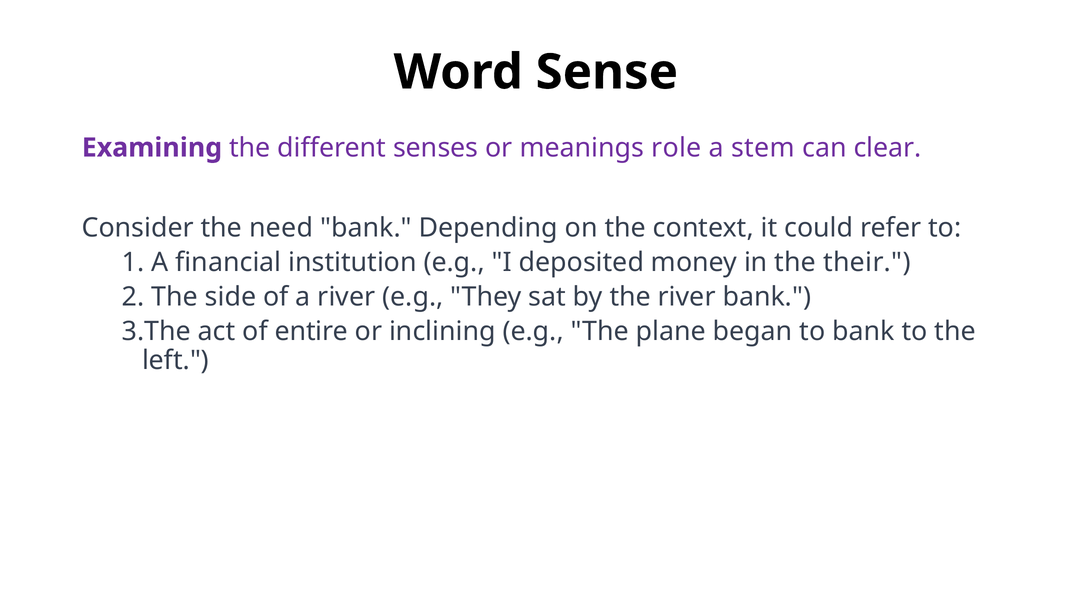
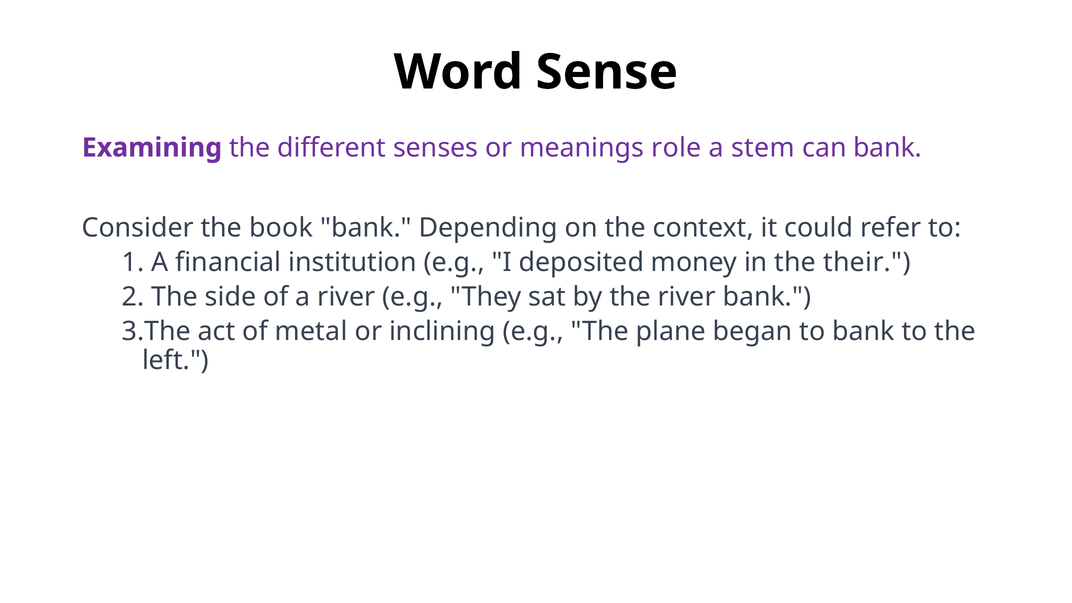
can clear: clear -> bank
need: need -> book
entire: entire -> metal
